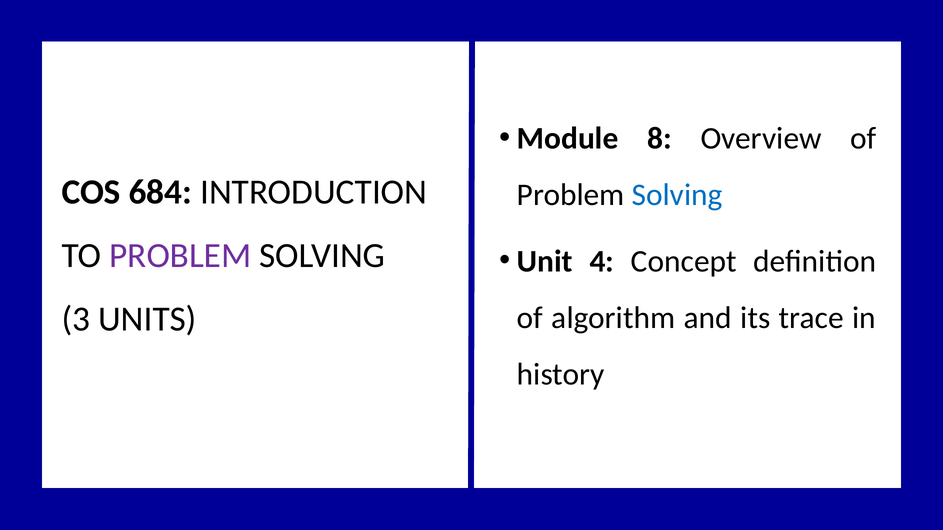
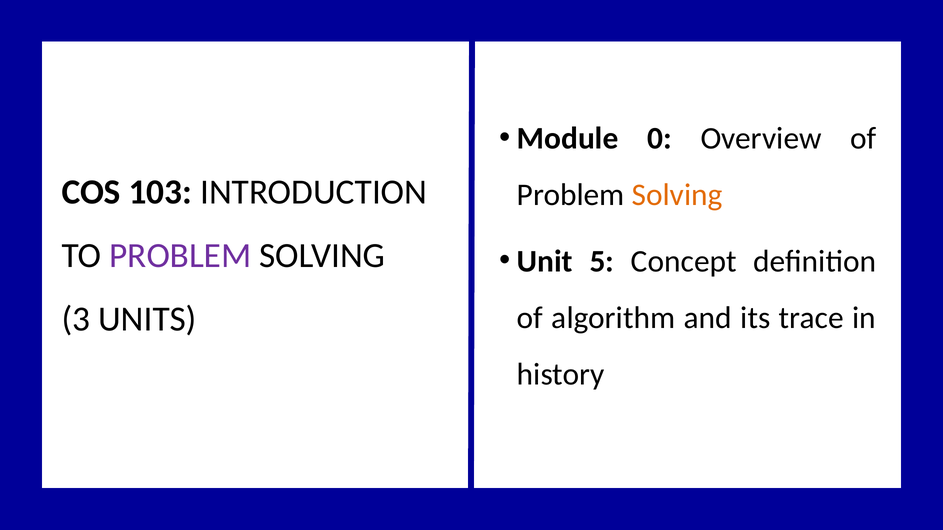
8: 8 -> 0
684: 684 -> 103
Solving at (677, 195) colour: blue -> orange
4: 4 -> 5
